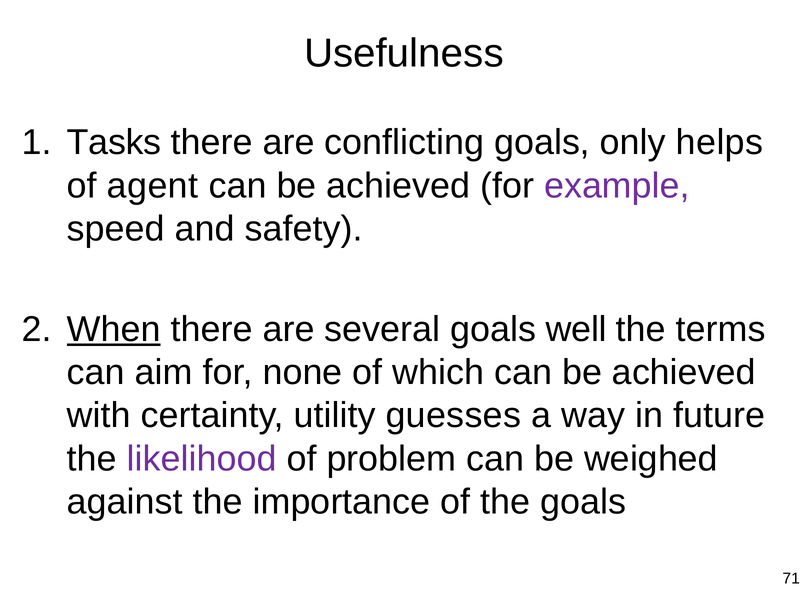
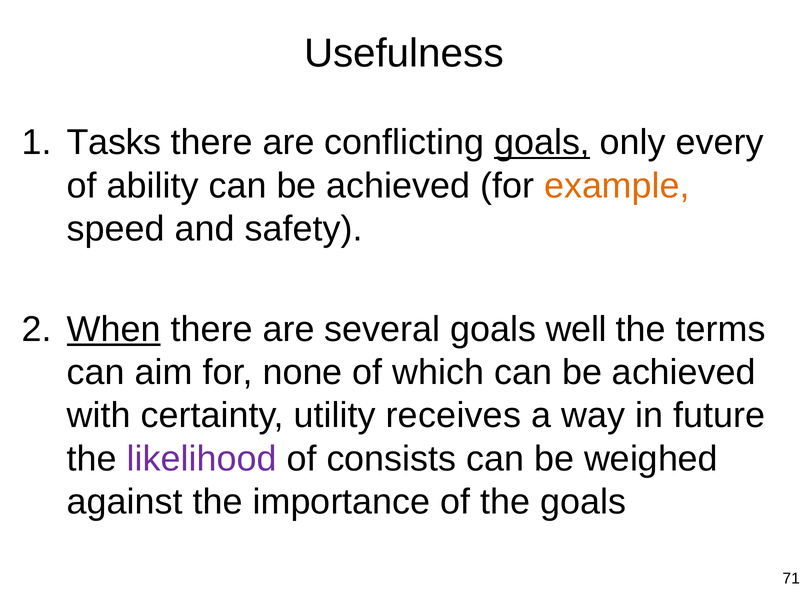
goals at (542, 143) underline: none -> present
helps: helps -> every
agent: agent -> ability
example colour: purple -> orange
guesses: guesses -> receives
problem: problem -> consists
